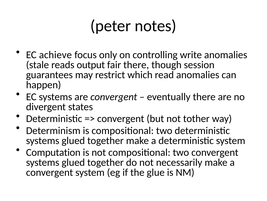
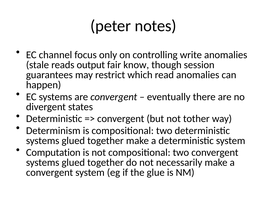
achieve: achieve -> channel
fair there: there -> know
